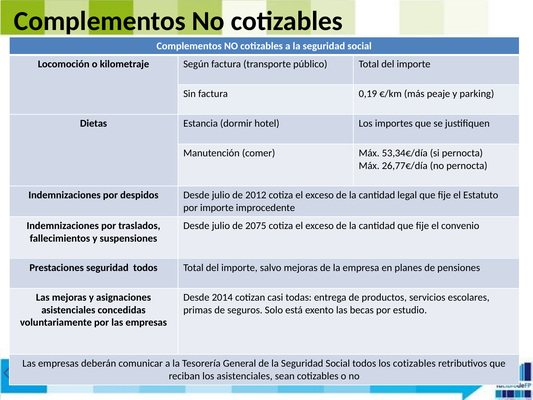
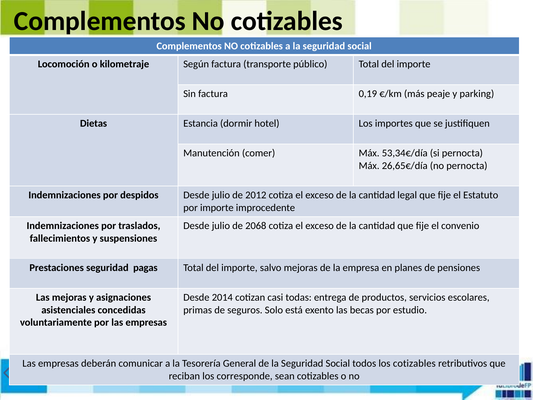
26,77€/día: 26,77€/día -> 26,65€/día
2075: 2075 -> 2068
seguridad todos: todos -> pagas
los asistenciales: asistenciales -> corresponde
